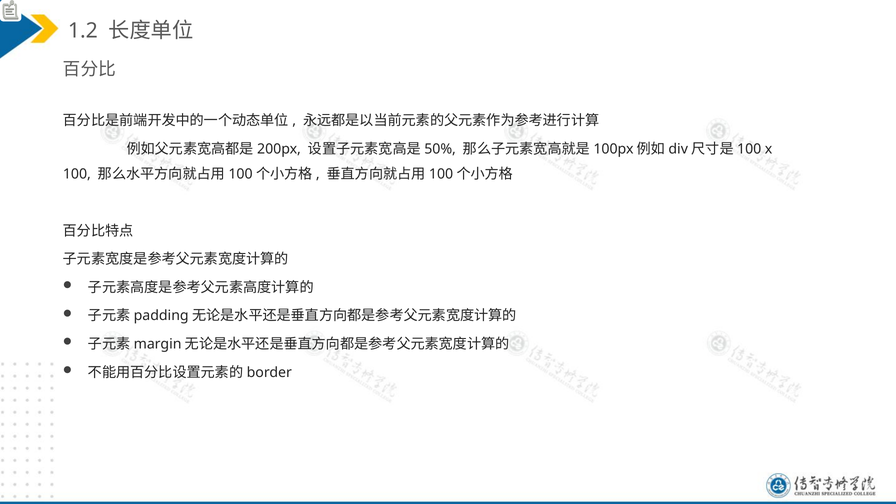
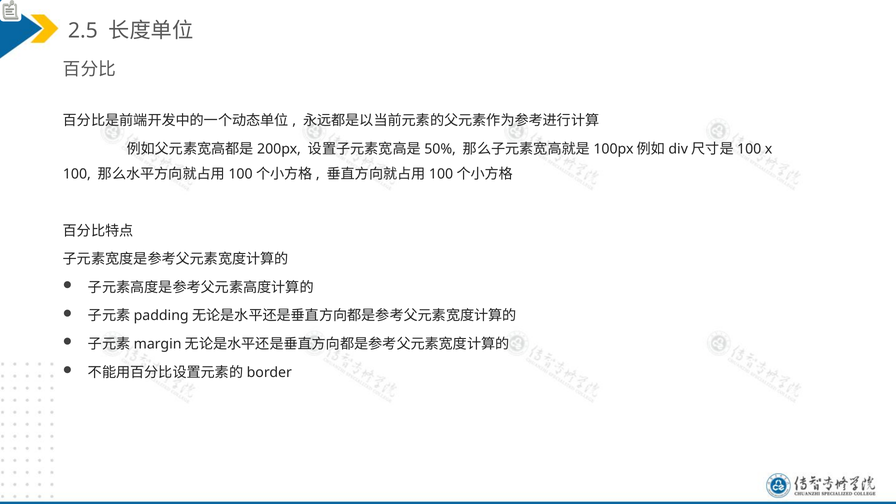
1.2: 1.2 -> 2.5
